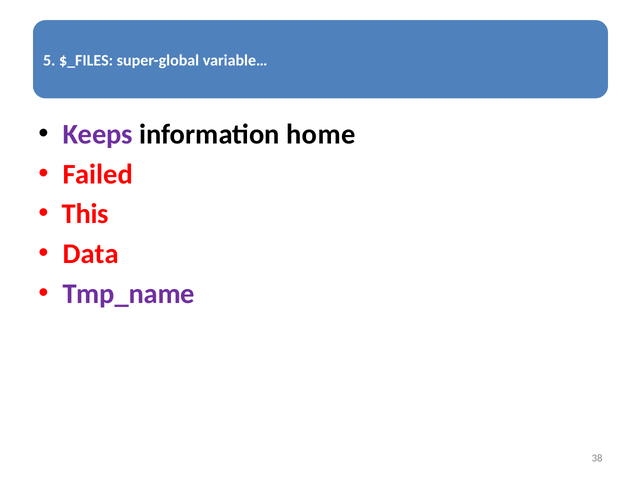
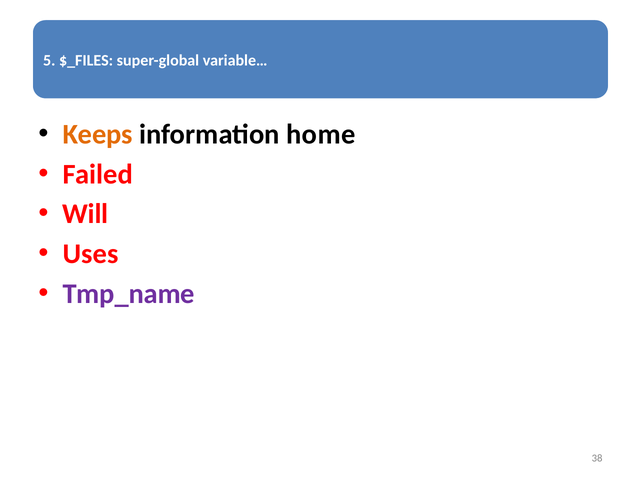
Keeps colour: purple -> orange
This: This -> Will
Data: Data -> Uses
